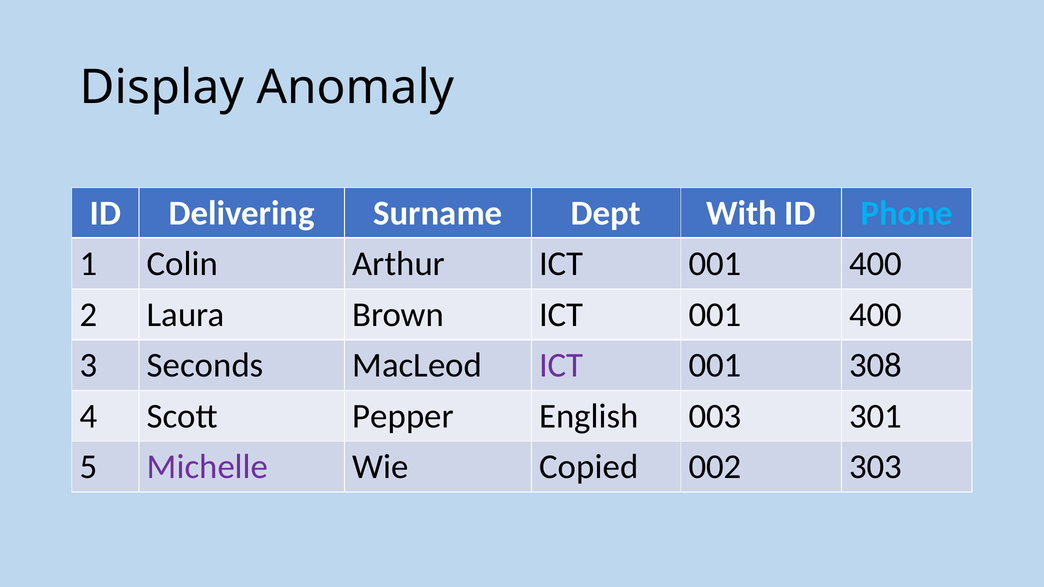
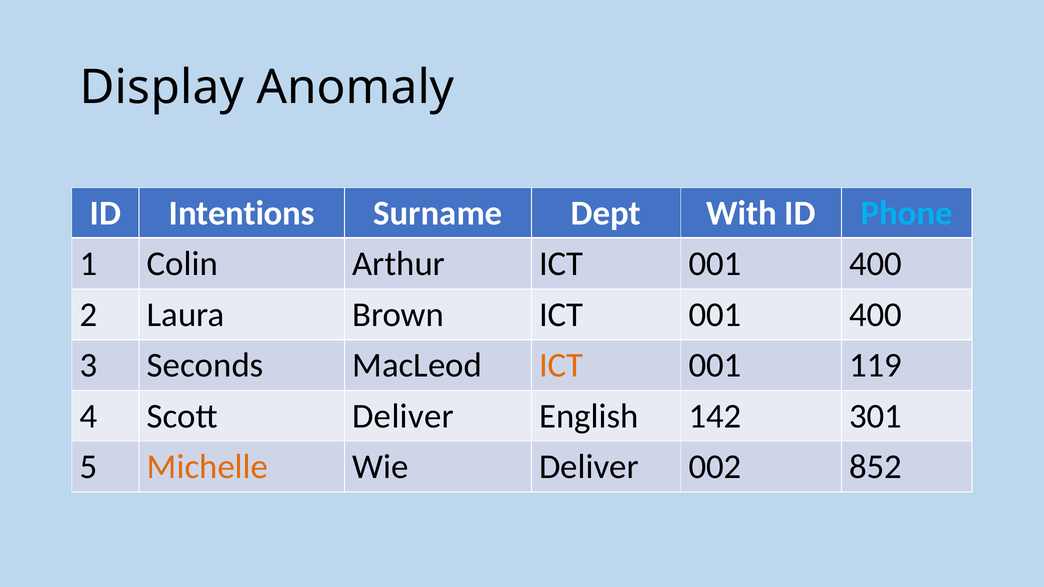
Delivering: Delivering -> Intentions
ICT at (561, 366) colour: purple -> orange
308: 308 -> 119
Scott Pepper: Pepper -> Deliver
003: 003 -> 142
Michelle colour: purple -> orange
Wie Copied: Copied -> Deliver
303: 303 -> 852
